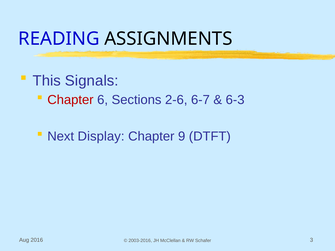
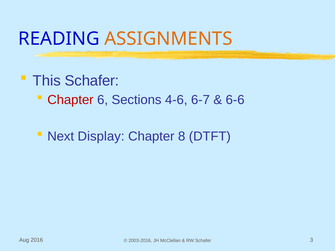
ASSIGNMENTS colour: black -> orange
This Signals: Signals -> Schafer
2-6: 2-6 -> 4-6
6-3: 6-3 -> 6-6
9: 9 -> 8
